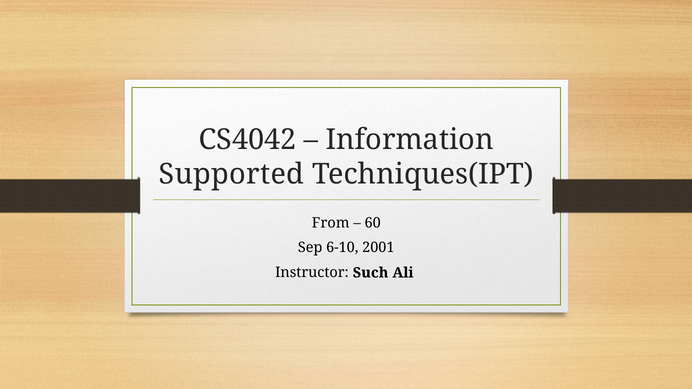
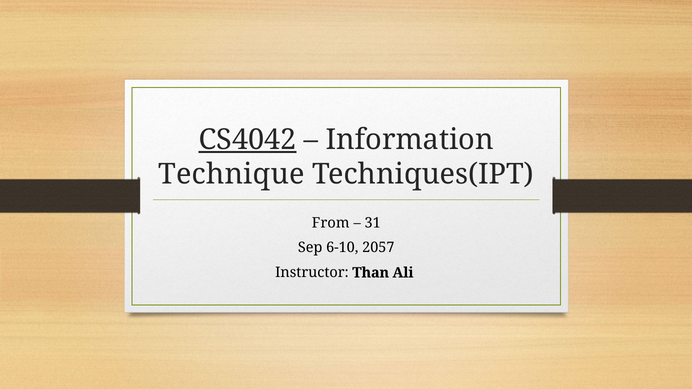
CS4042 underline: none -> present
Supported: Supported -> Technique
60: 60 -> 31
2001: 2001 -> 2057
Such: Such -> Than
